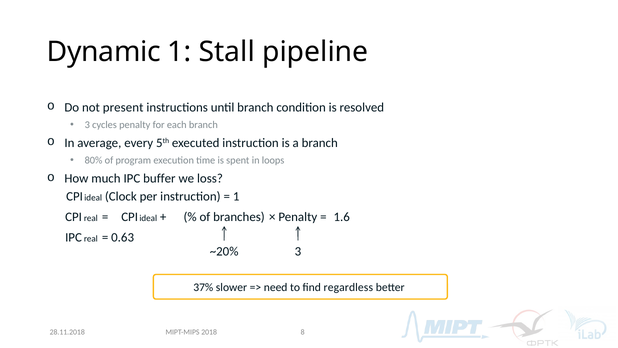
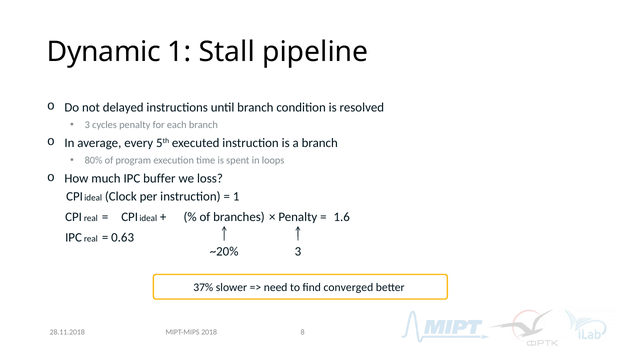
present: present -> delayed
regardless: regardless -> converged
